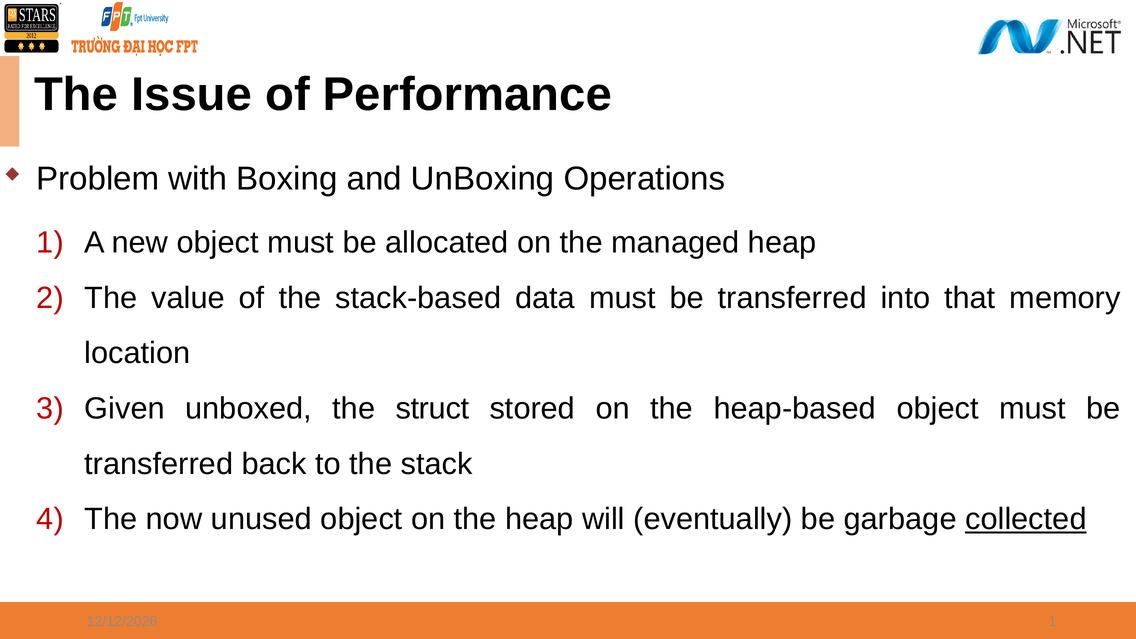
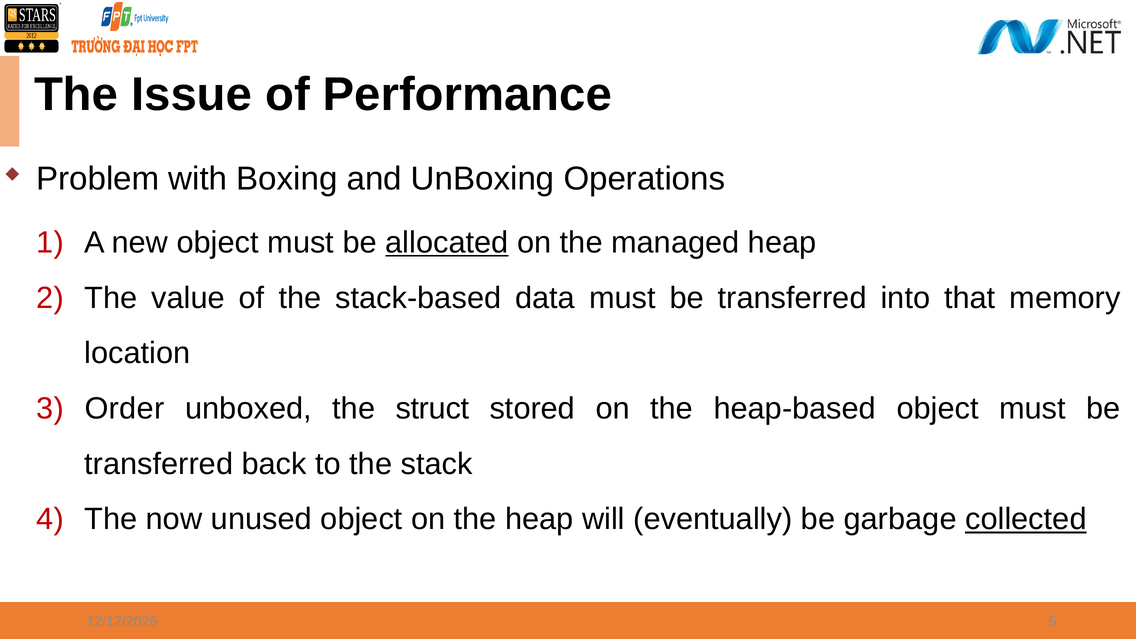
allocated underline: none -> present
Given: Given -> Order
1 at (1053, 622): 1 -> 5
